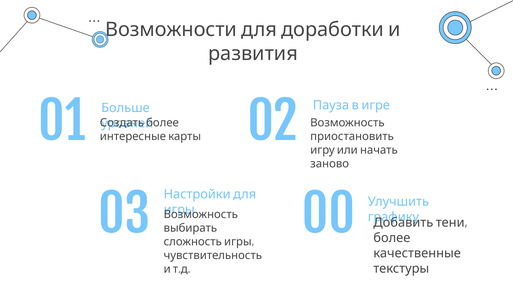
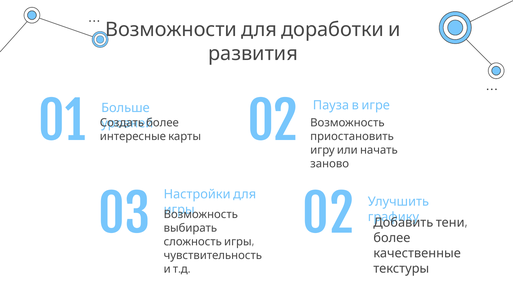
03 00: 00 -> 02
